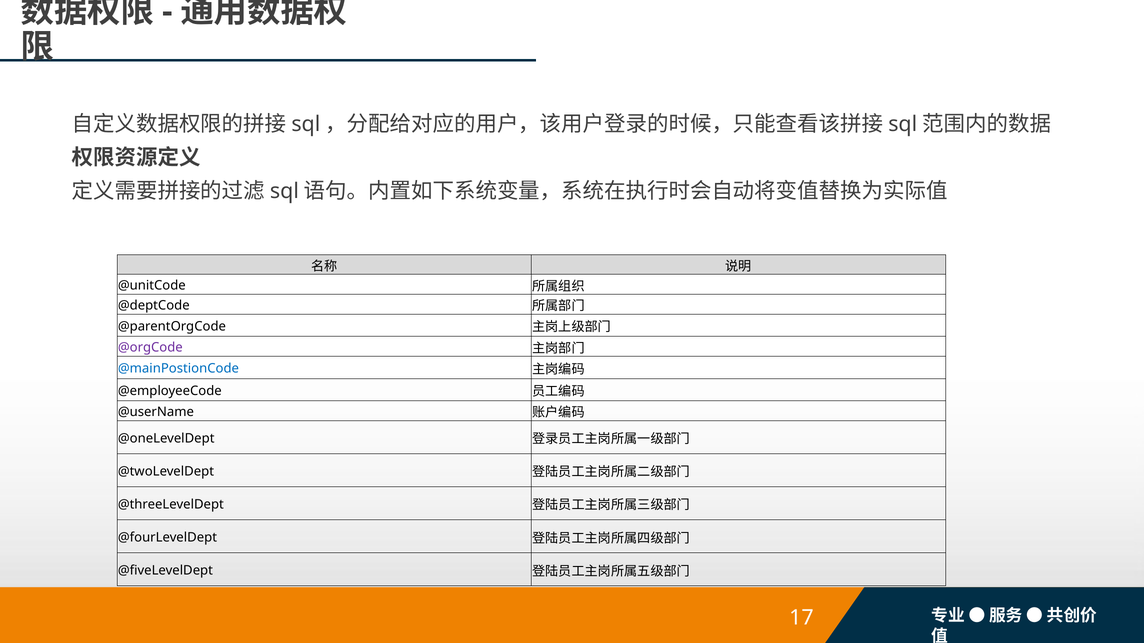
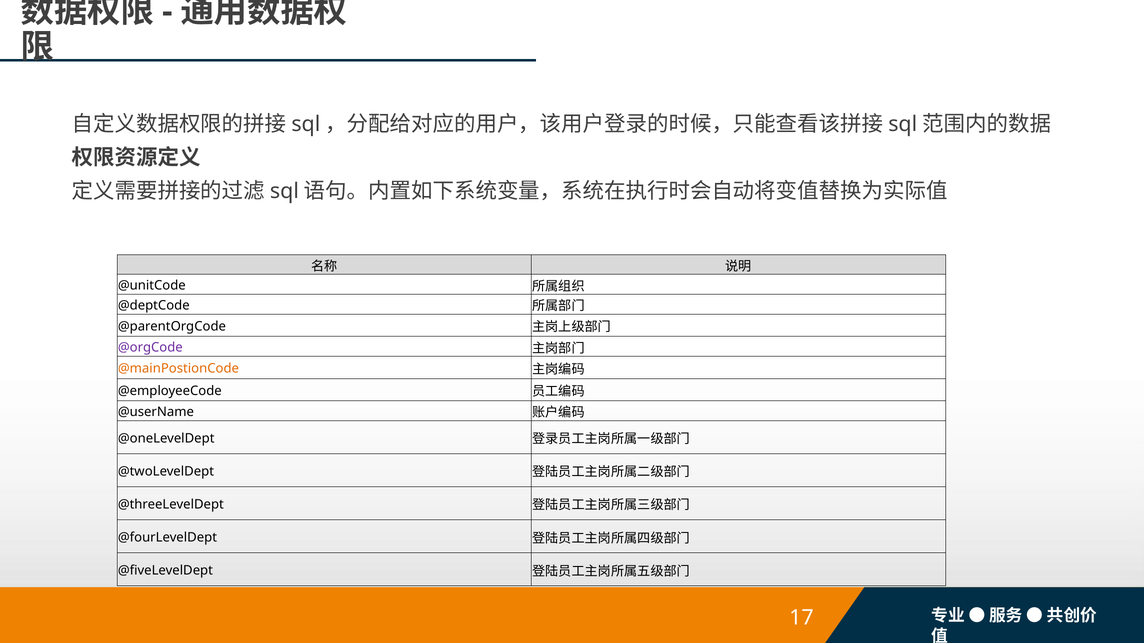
@mainPostionCode colour: blue -> orange
